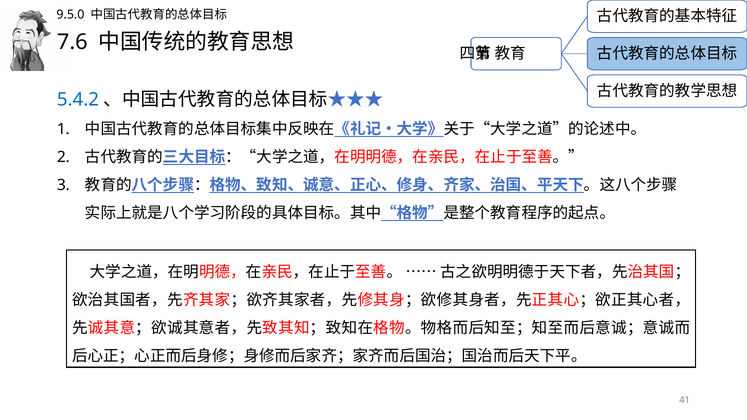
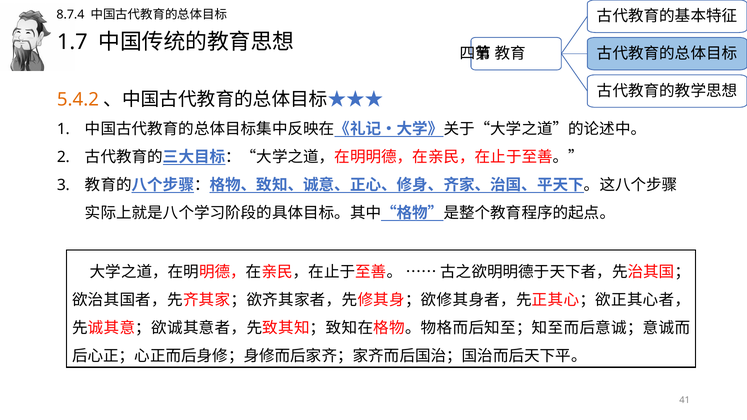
9.5.0: 9.5.0 -> 8.7.4
7.6: 7.6 -> 1.7
5.4.2 colour: blue -> orange
